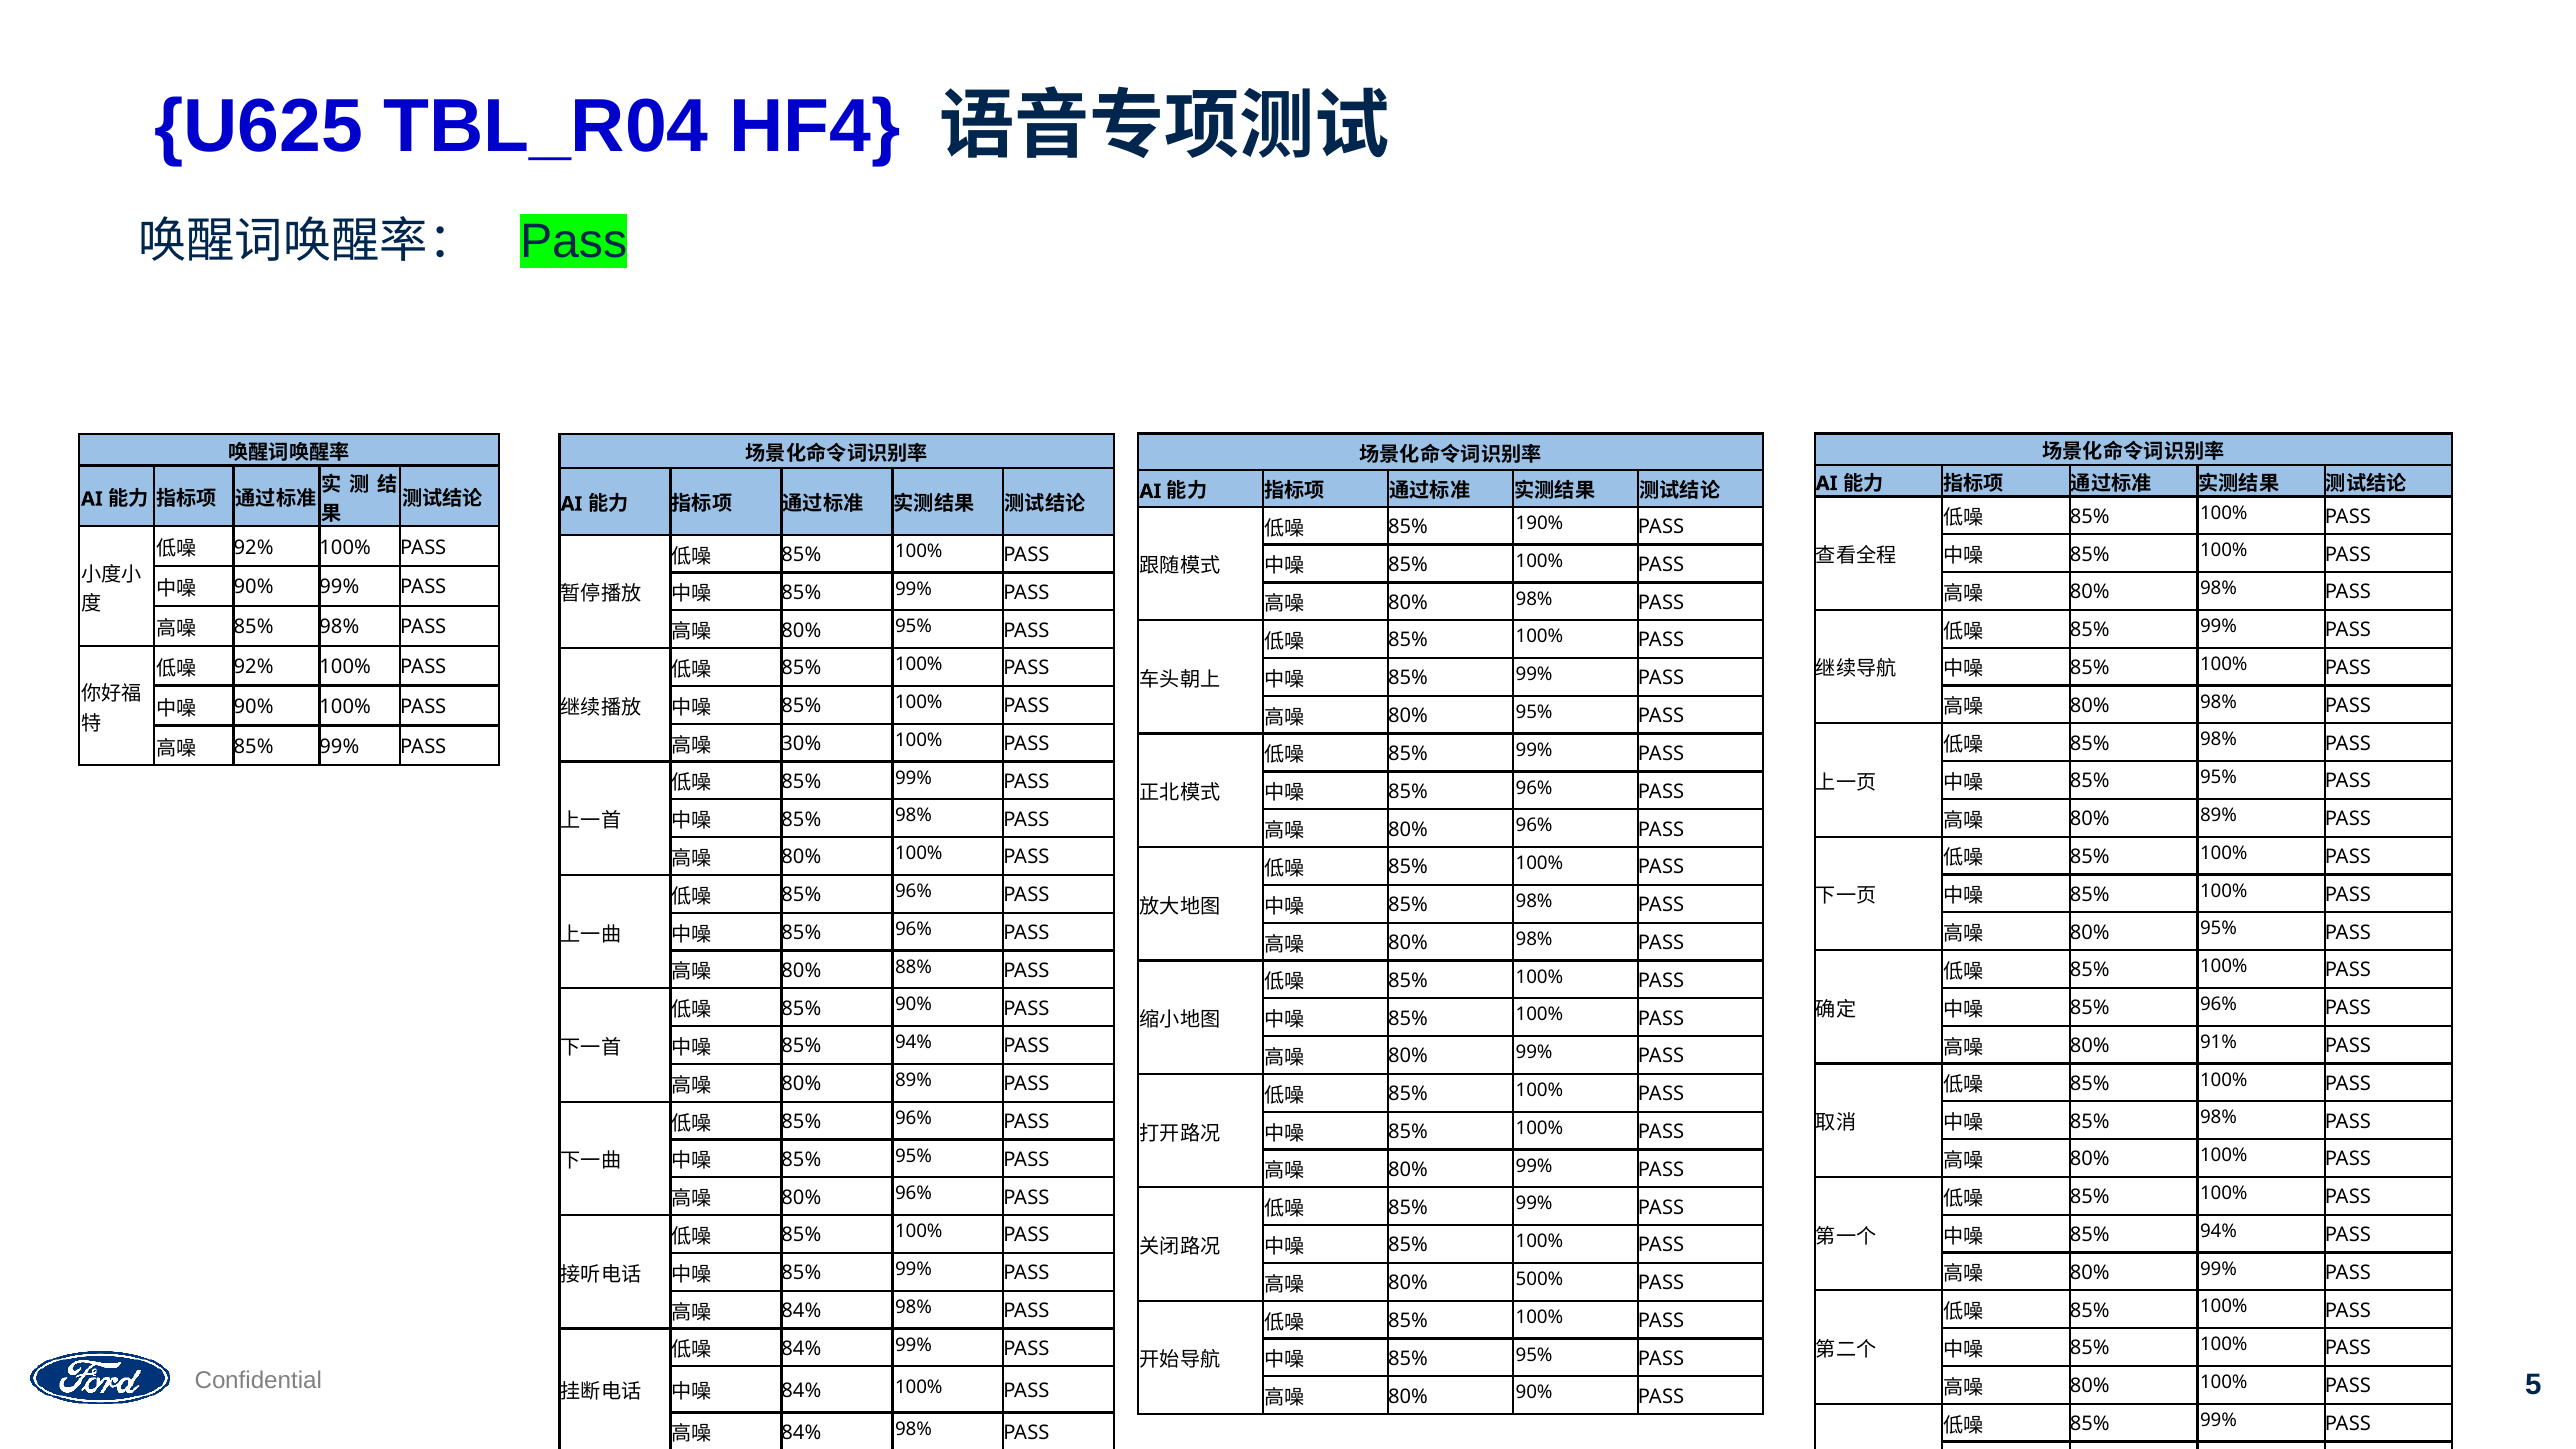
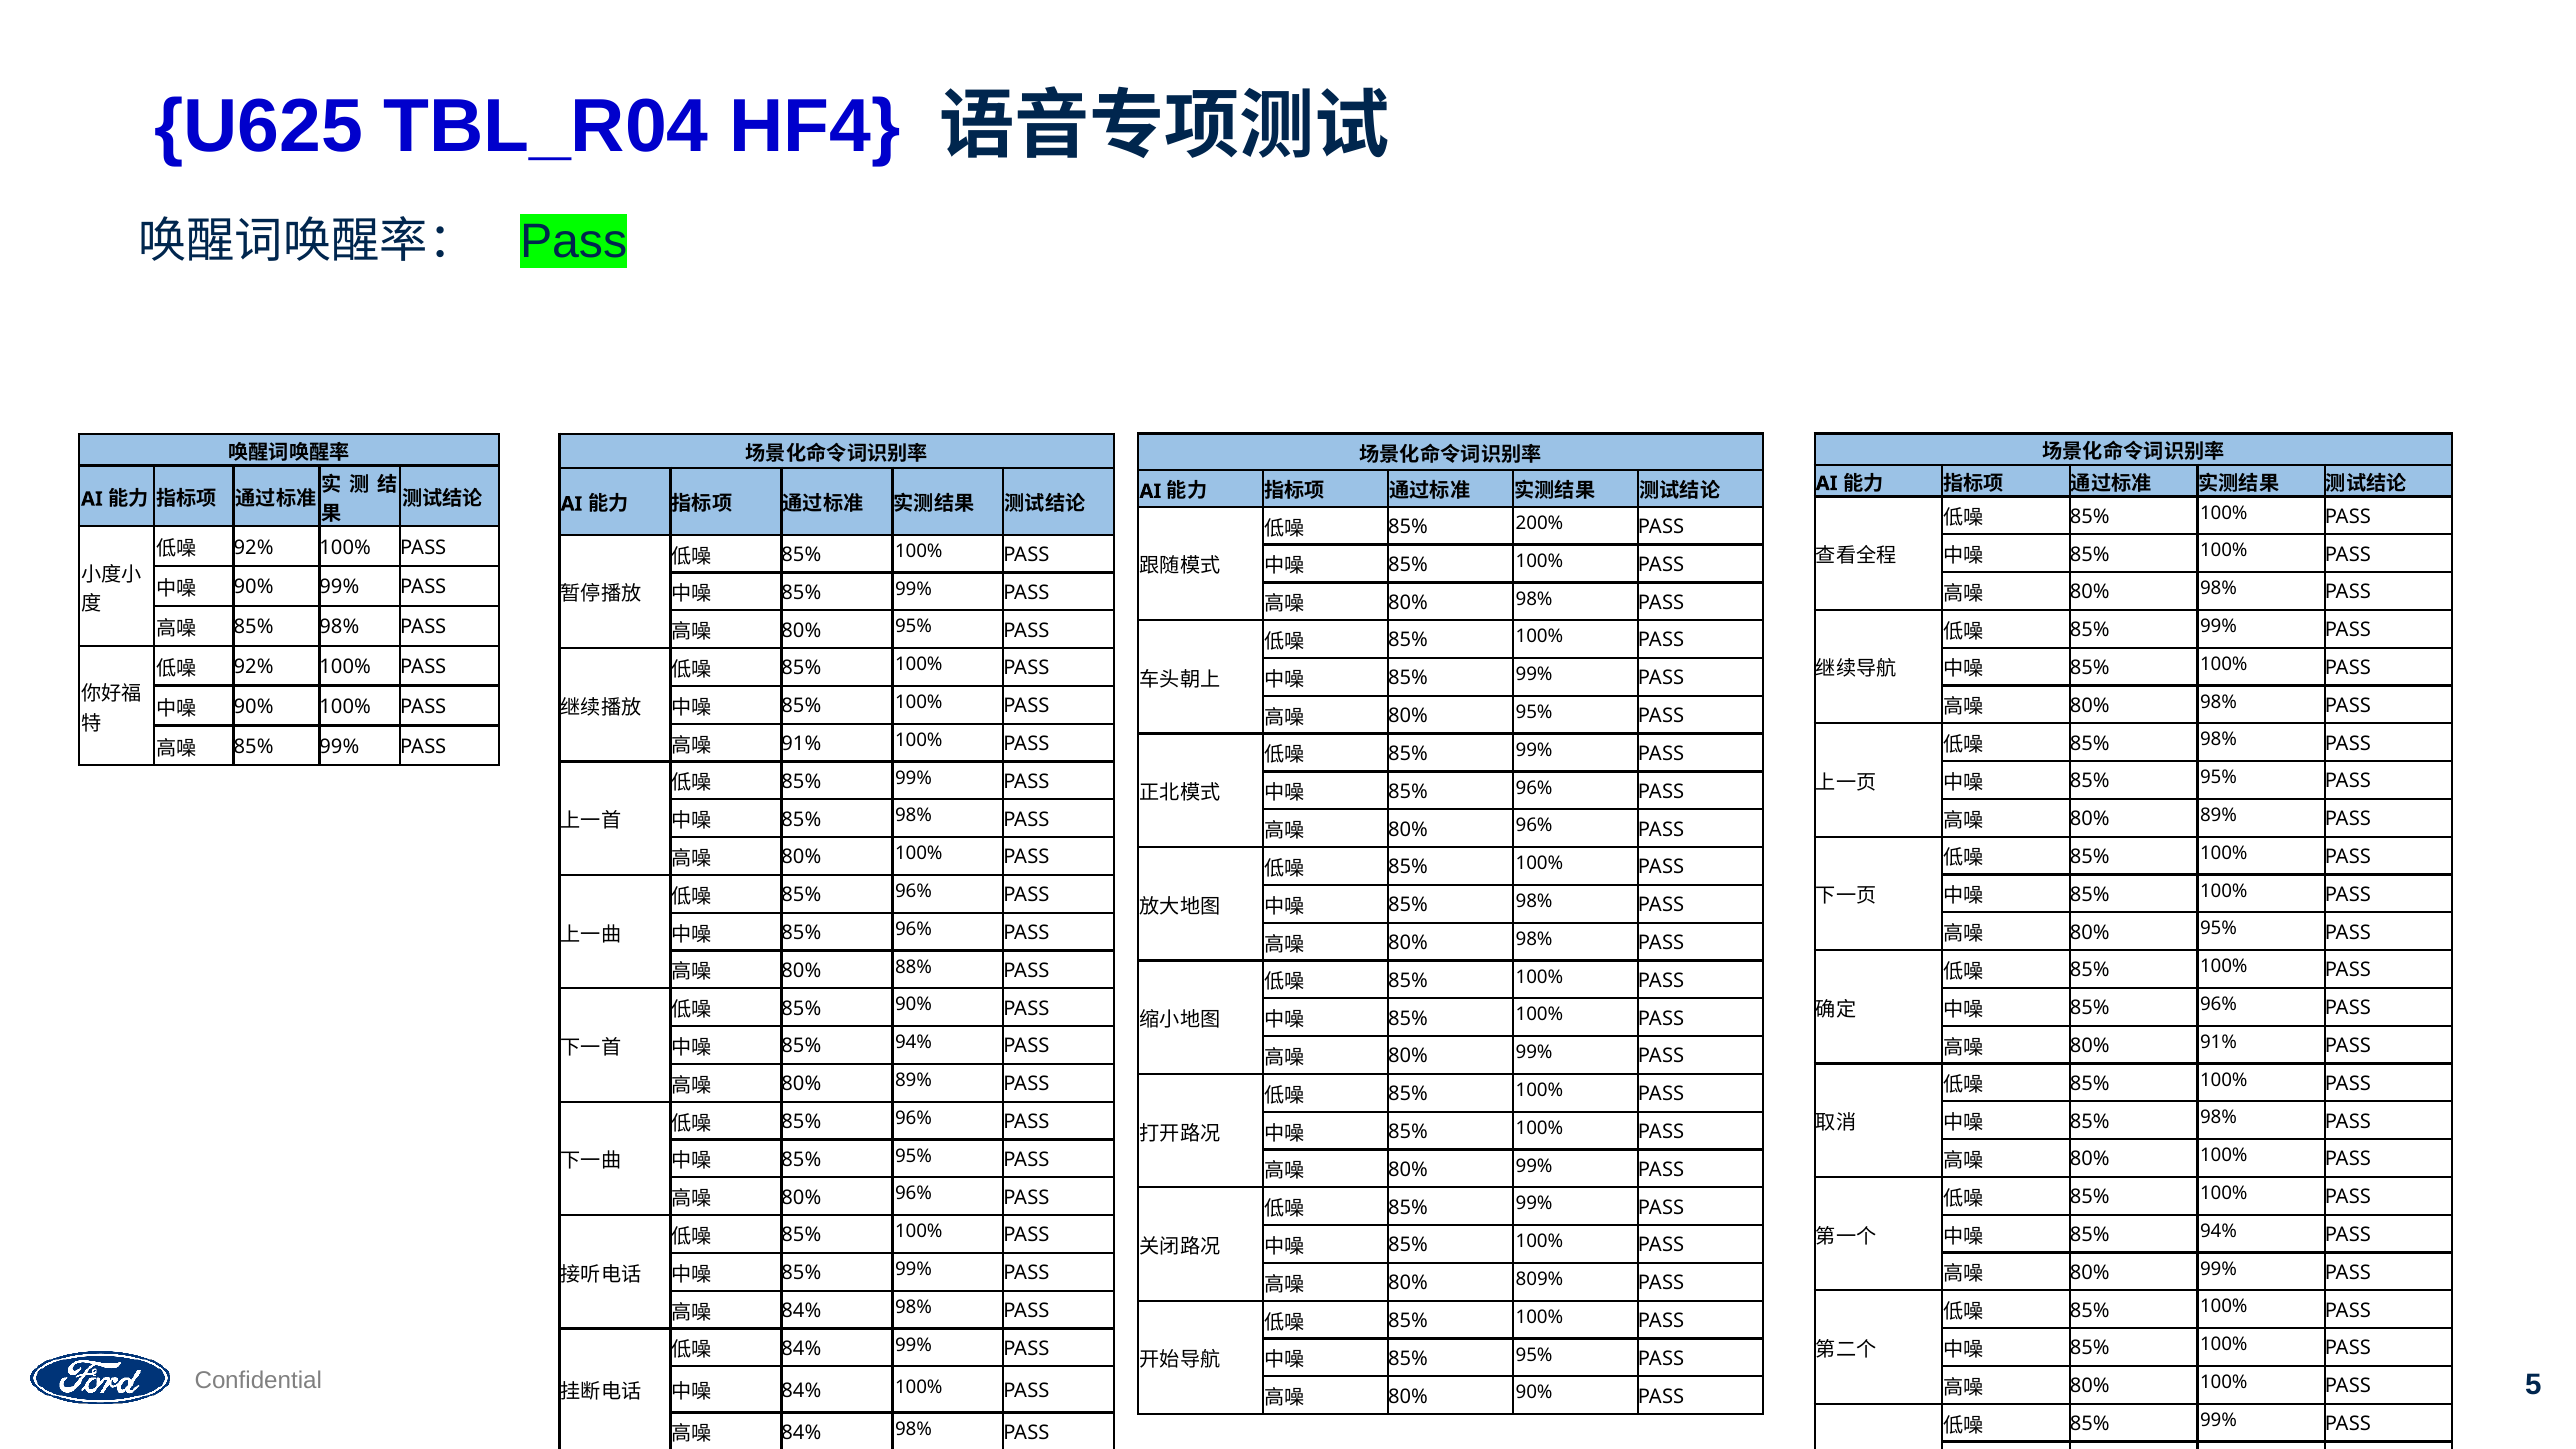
190%: 190% -> 200%
30% at (801, 744): 30% -> 91%
500%: 500% -> 809%
